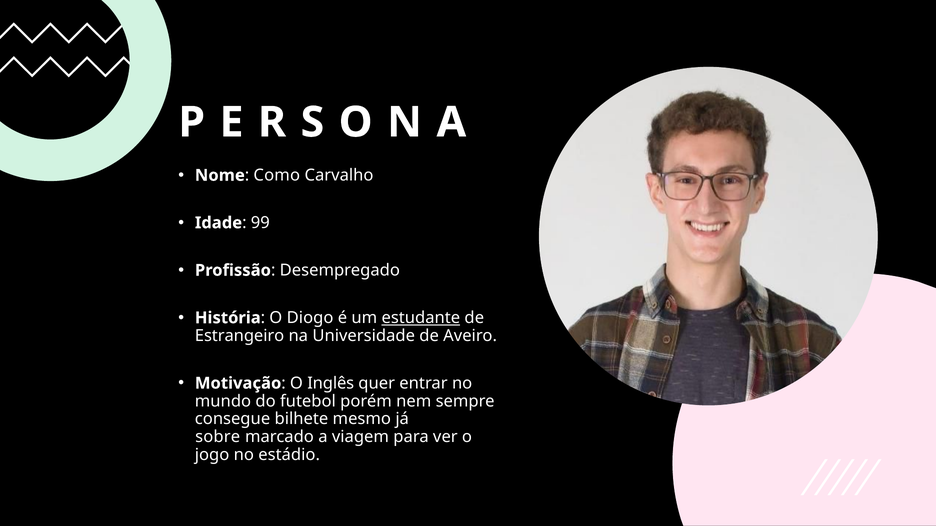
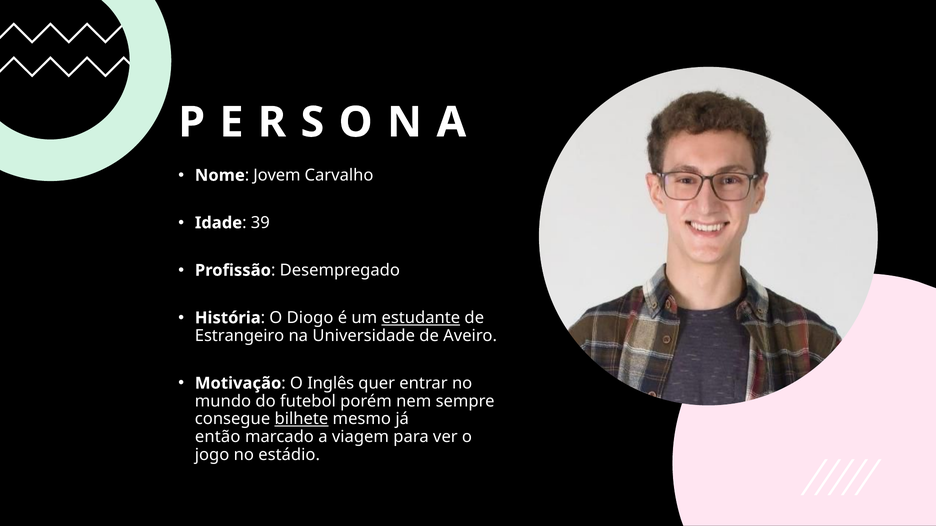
Como: Como -> Jovem
99: 99 -> 39
bilhete underline: none -> present
sobre: sobre -> então
